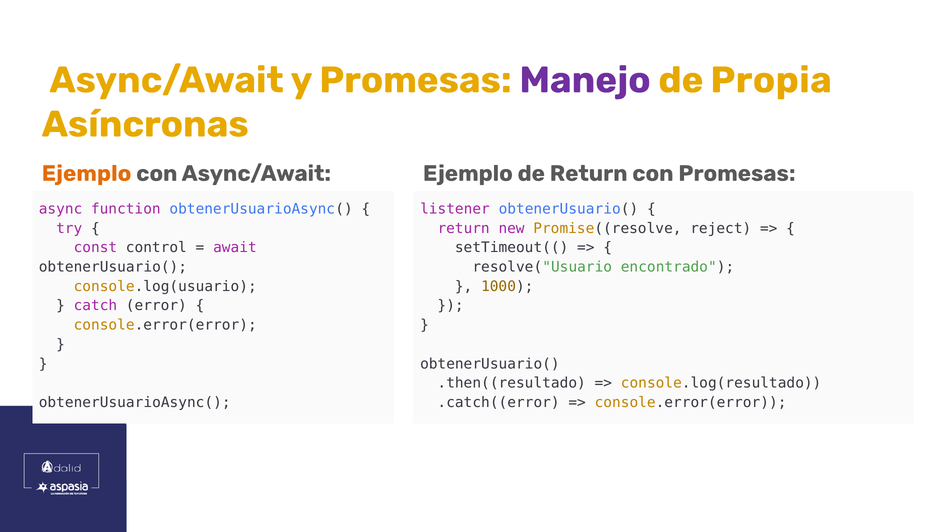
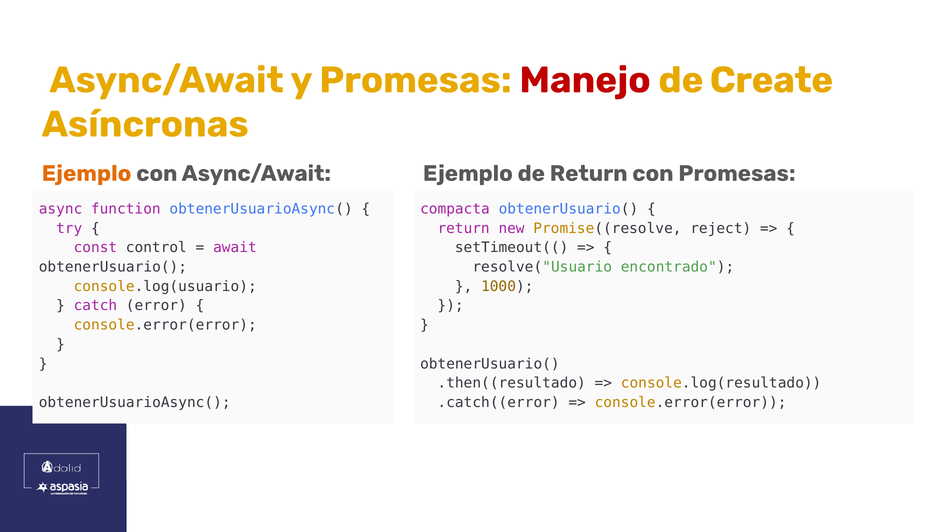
Manejo colour: purple -> red
Propia: Propia -> Create
listener: listener -> compacta
